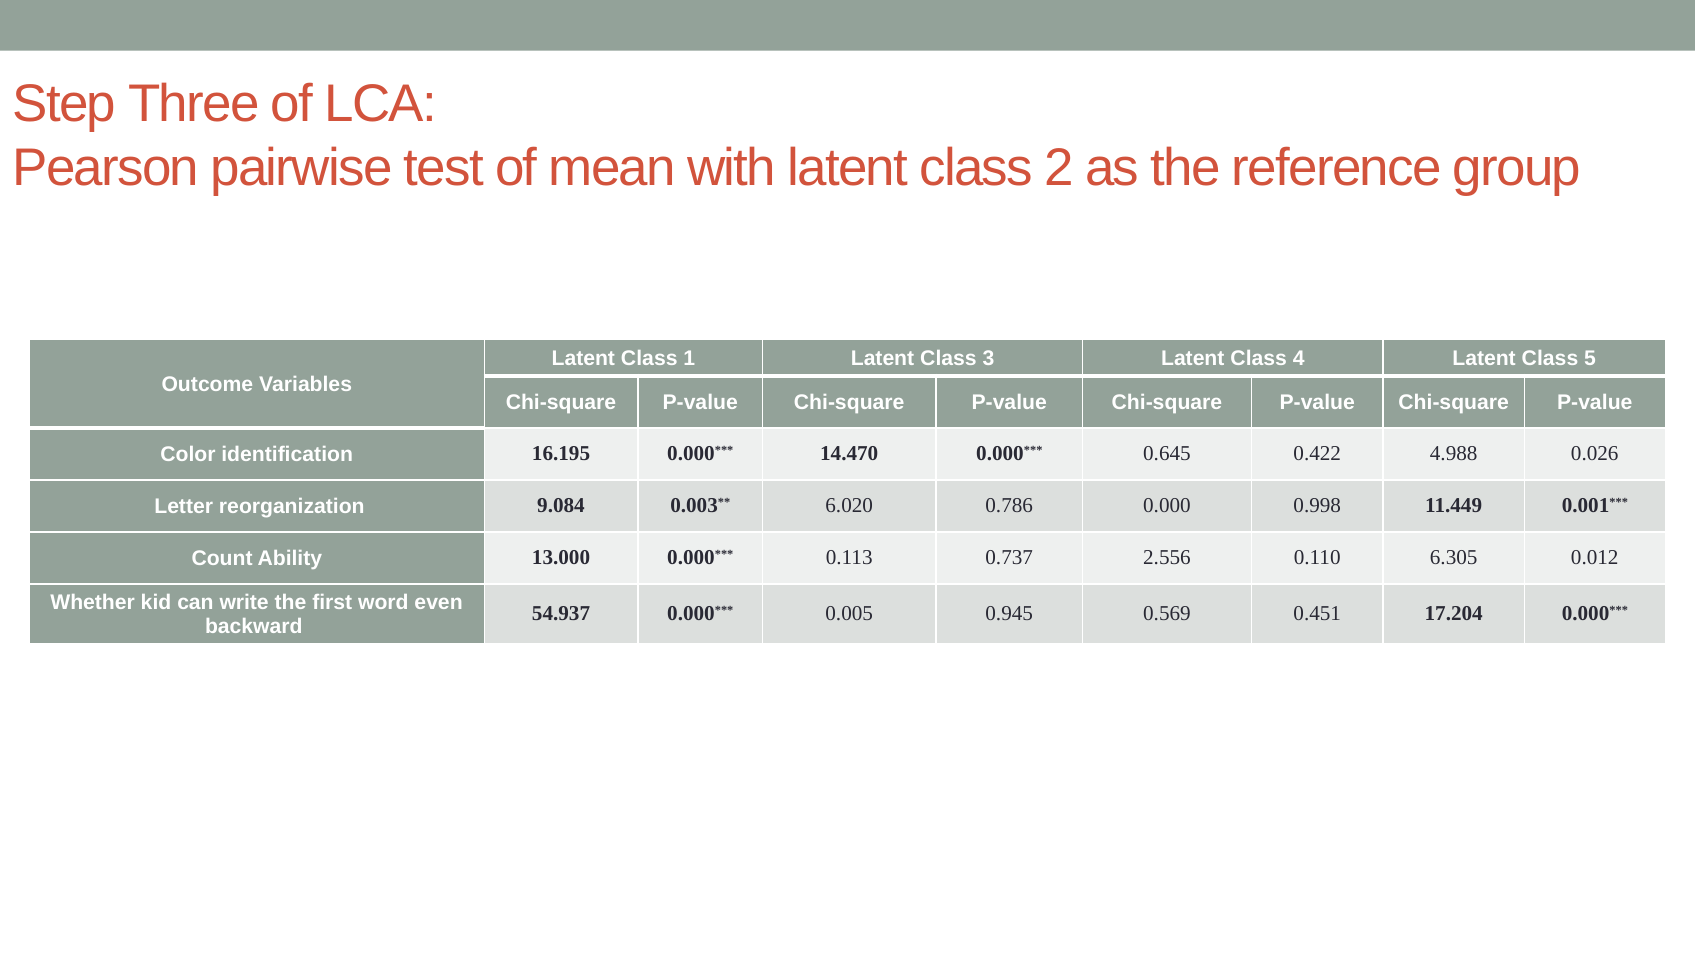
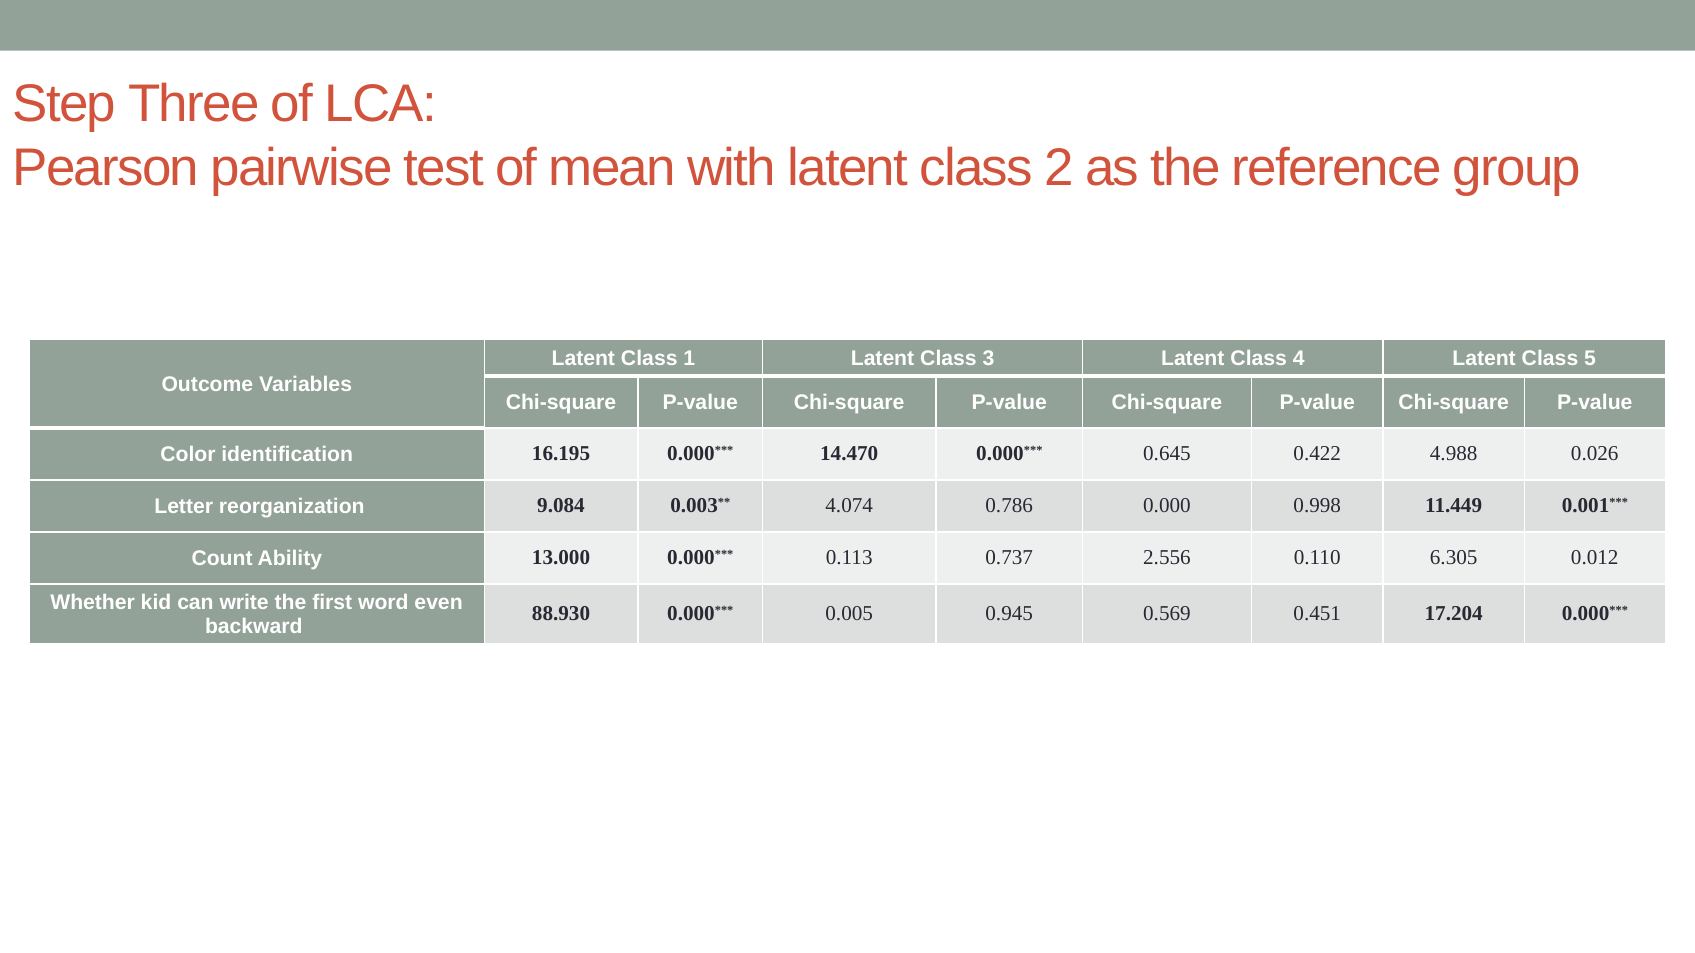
6.020: 6.020 -> 4.074
54.937: 54.937 -> 88.930
